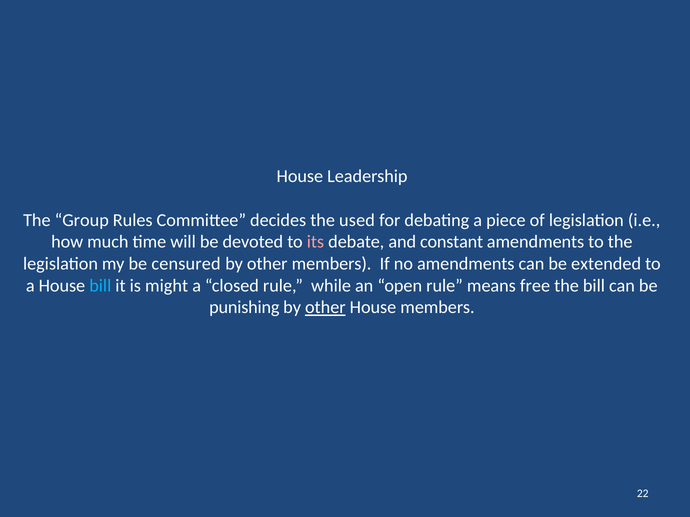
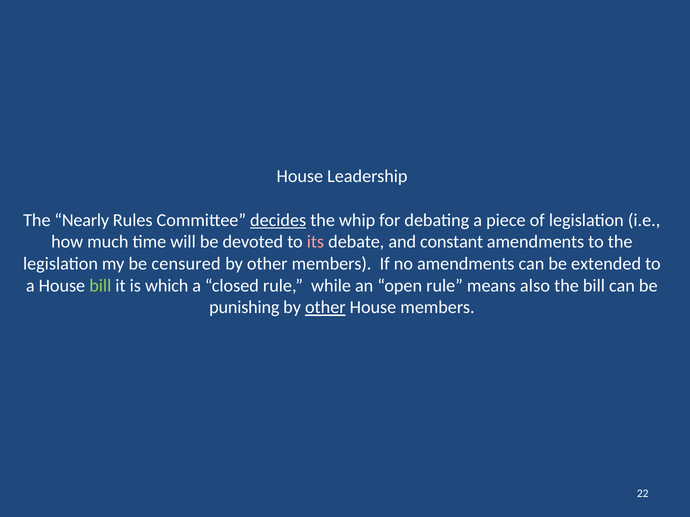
Group: Group -> Nearly
decides underline: none -> present
used: used -> whip
bill at (100, 286) colour: light blue -> light green
might: might -> which
free: free -> also
